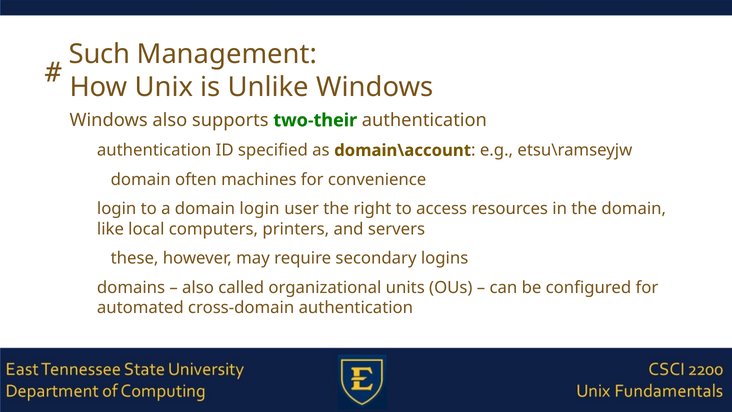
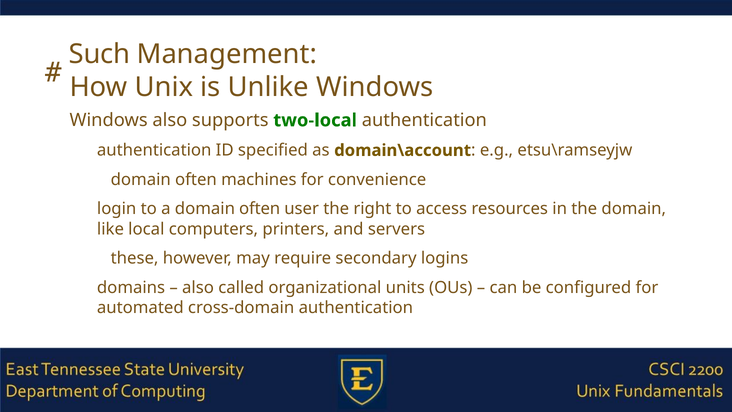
two-their: two-their -> two-local
a domain login: login -> often
